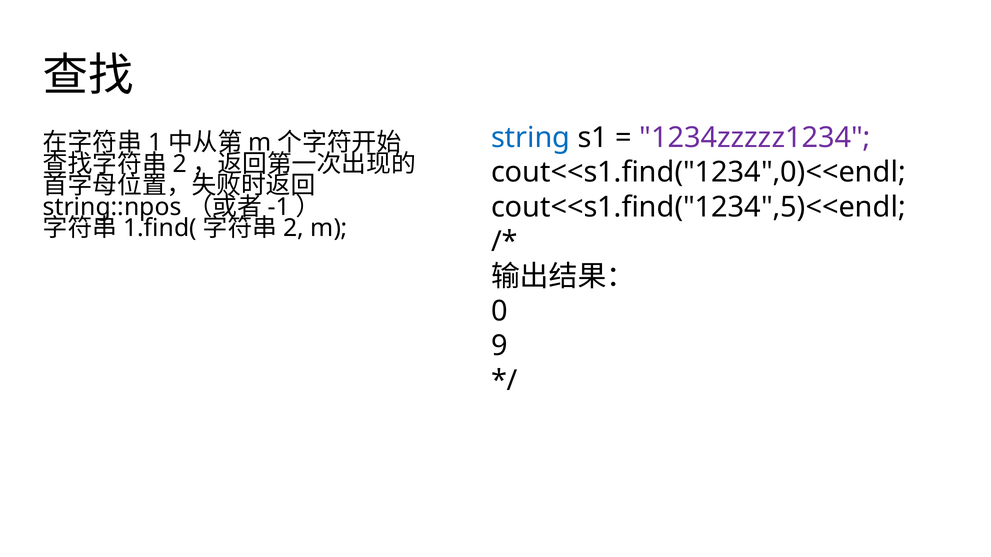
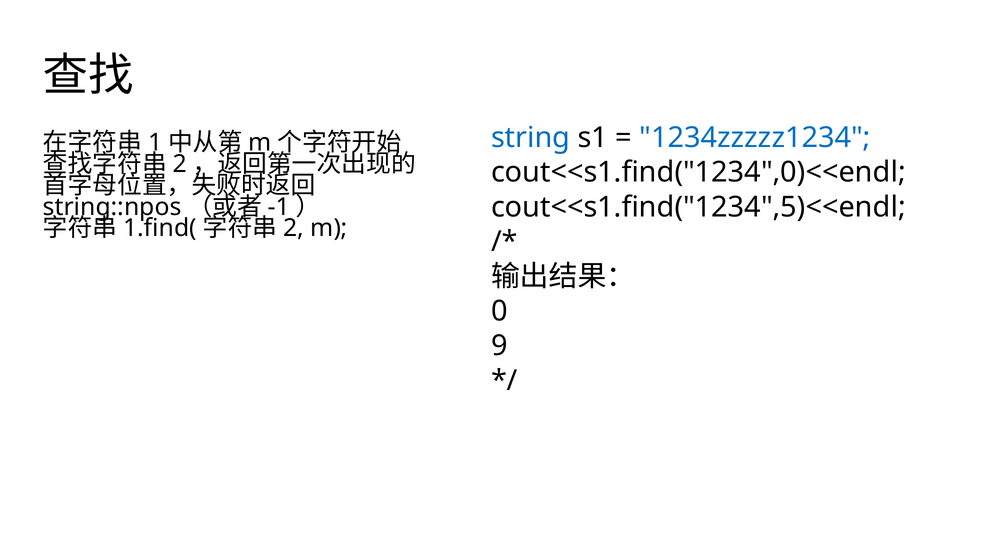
1234zzzzz1234 colour: purple -> blue
